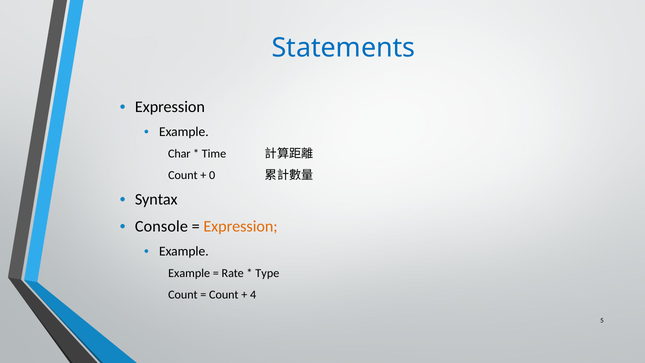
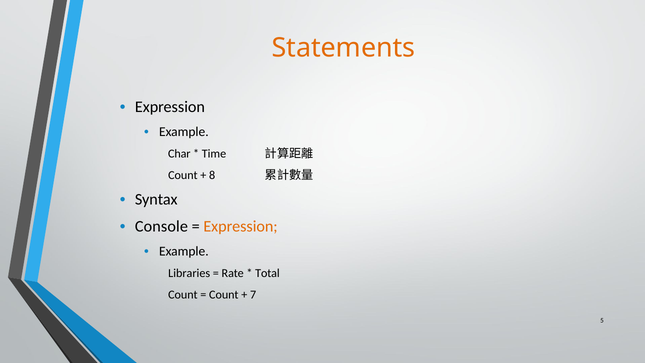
Statements colour: blue -> orange
0: 0 -> 8
Example at (189, 273): Example -> Libraries
Type: Type -> Total
4: 4 -> 7
